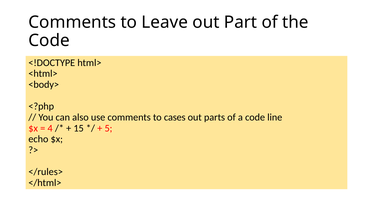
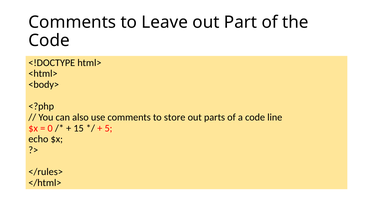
cases: cases -> store
4: 4 -> 0
